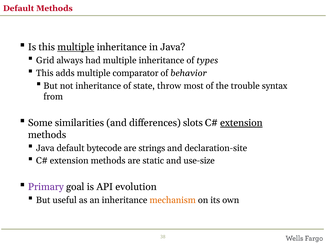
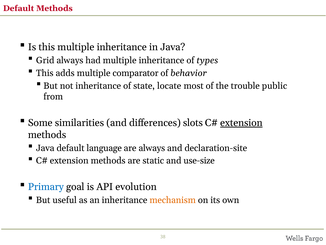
multiple at (76, 47) underline: present -> none
throw: throw -> locate
syntax: syntax -> public
bytecode: bytecode -> language
are strings: strings -> always
Primary colour: purple -> blue
